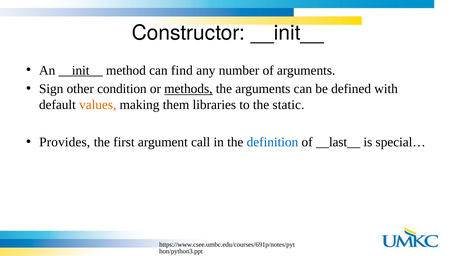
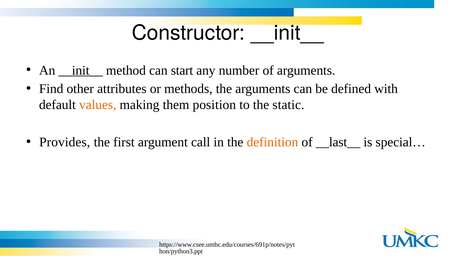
find: find -> start
Sign: Sign -> Find
condition: condition -> attributes
methods underline: present -> none
libraries: libraries -> position
definition colour: blue -> orange
